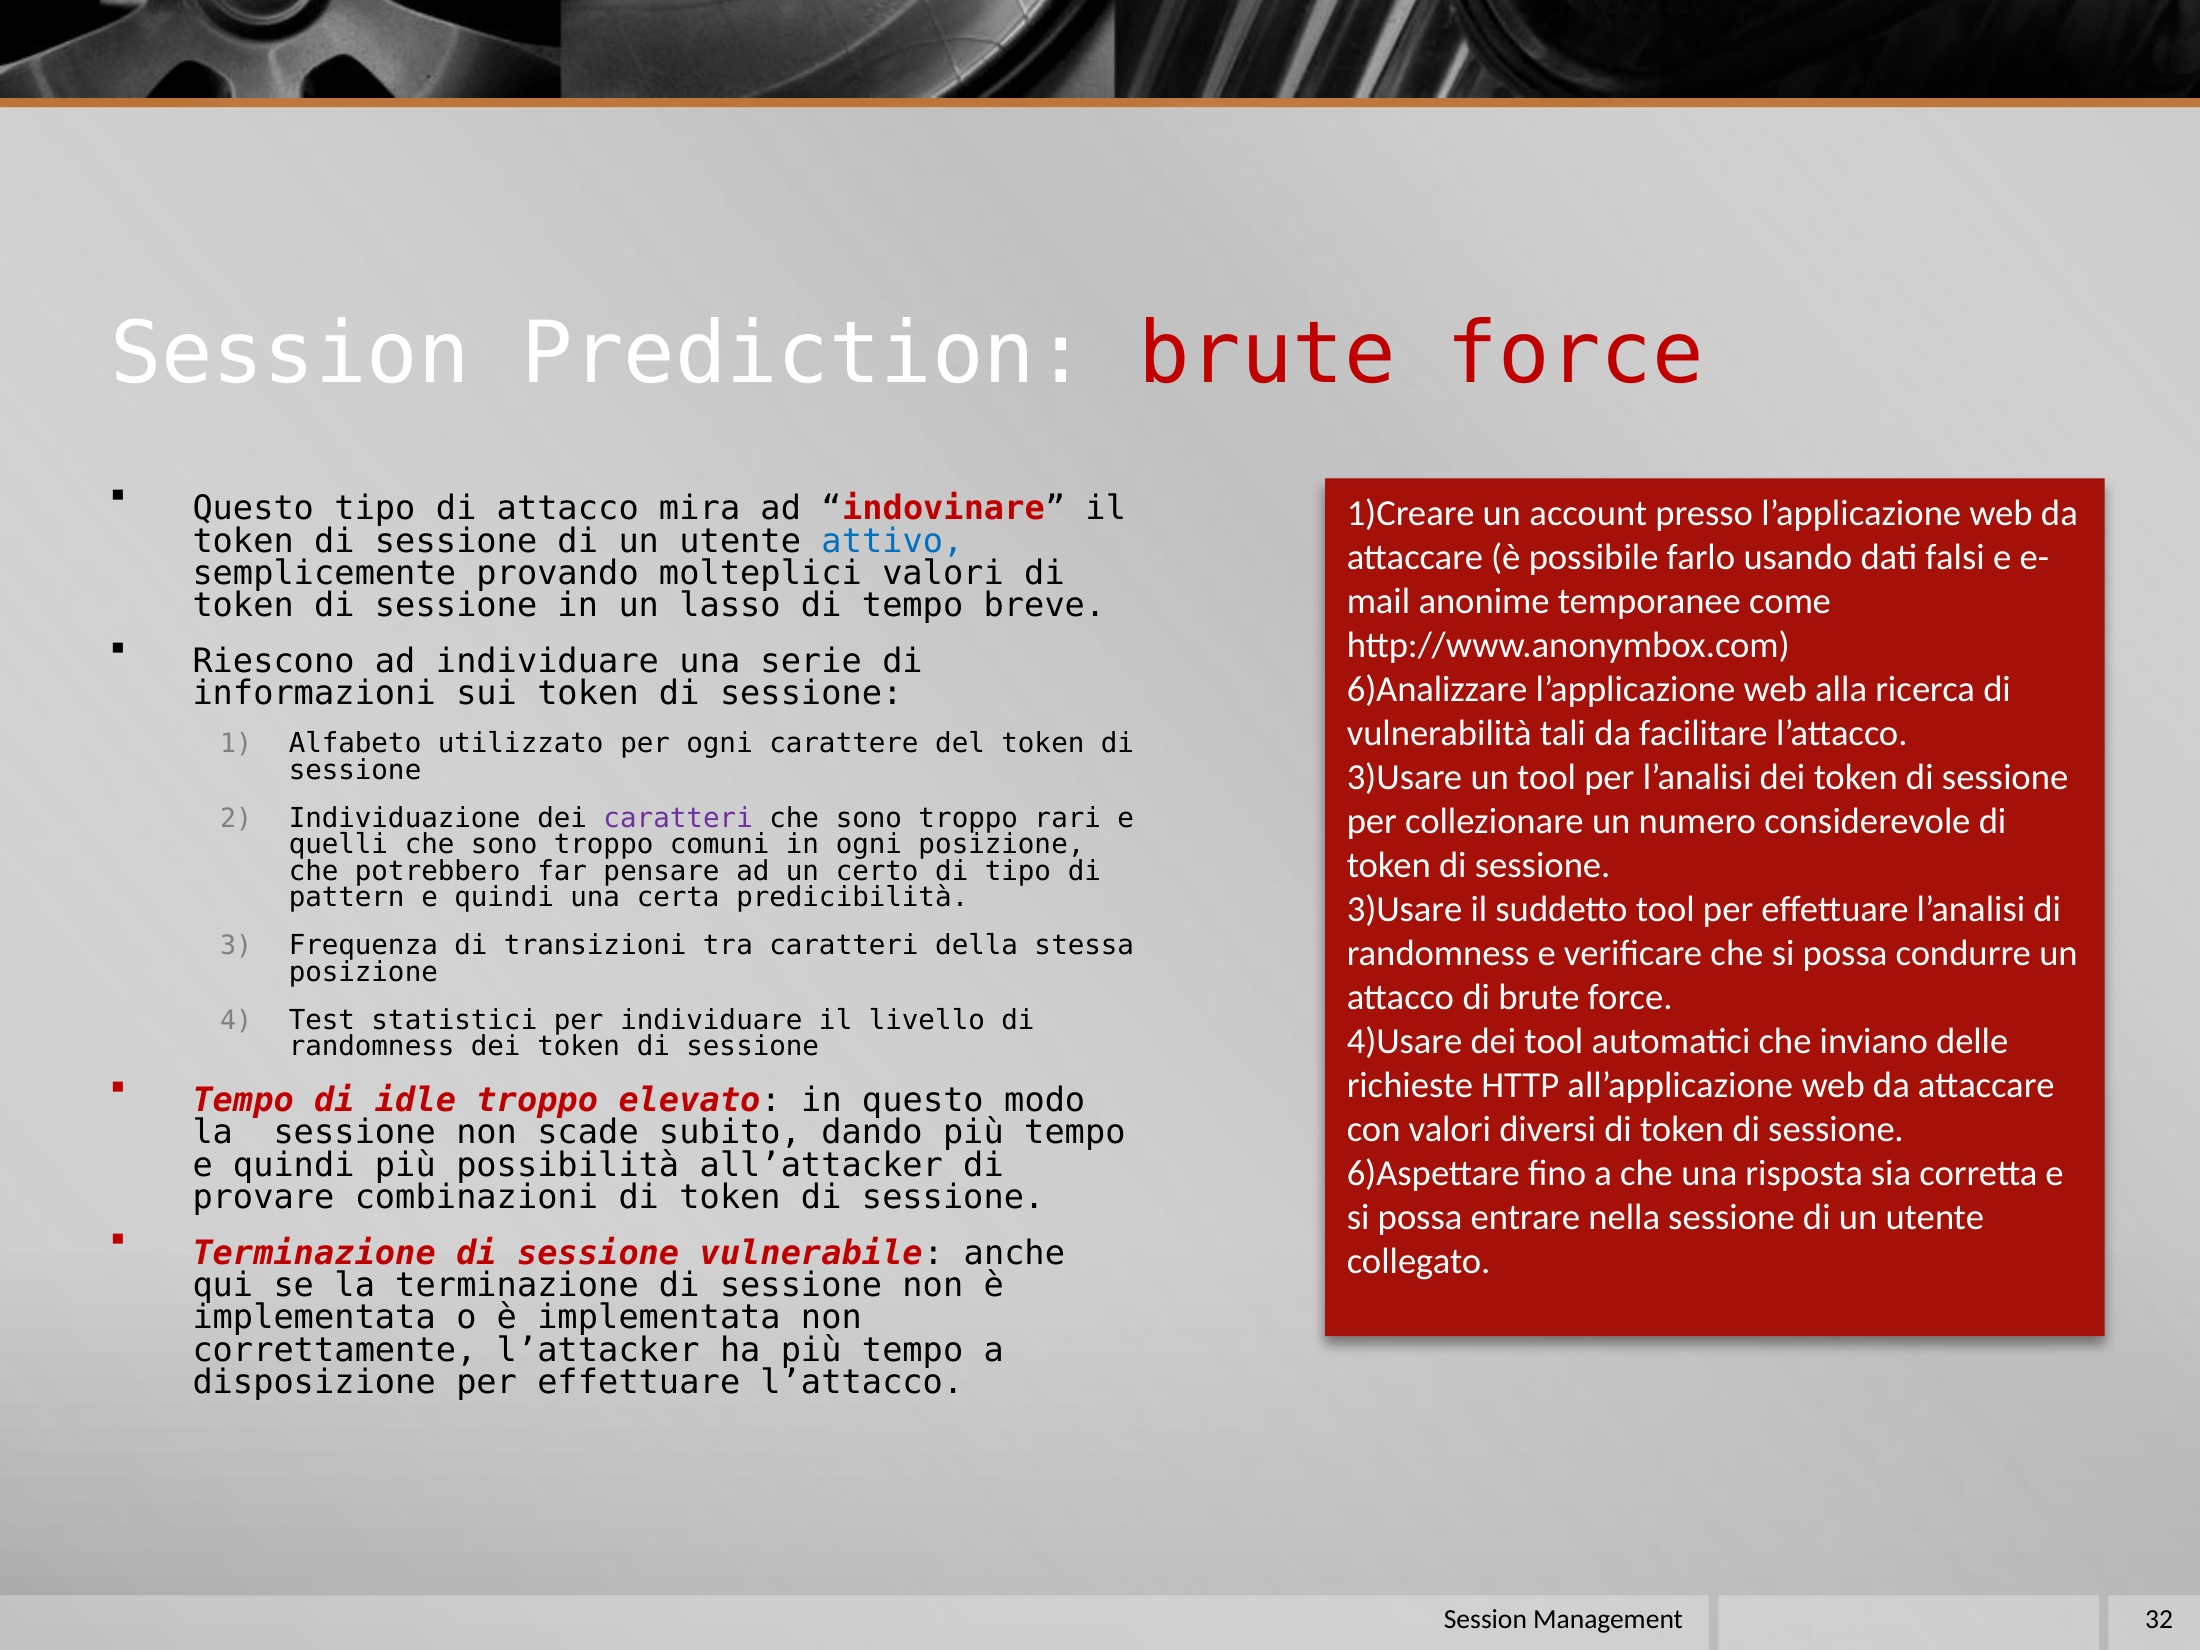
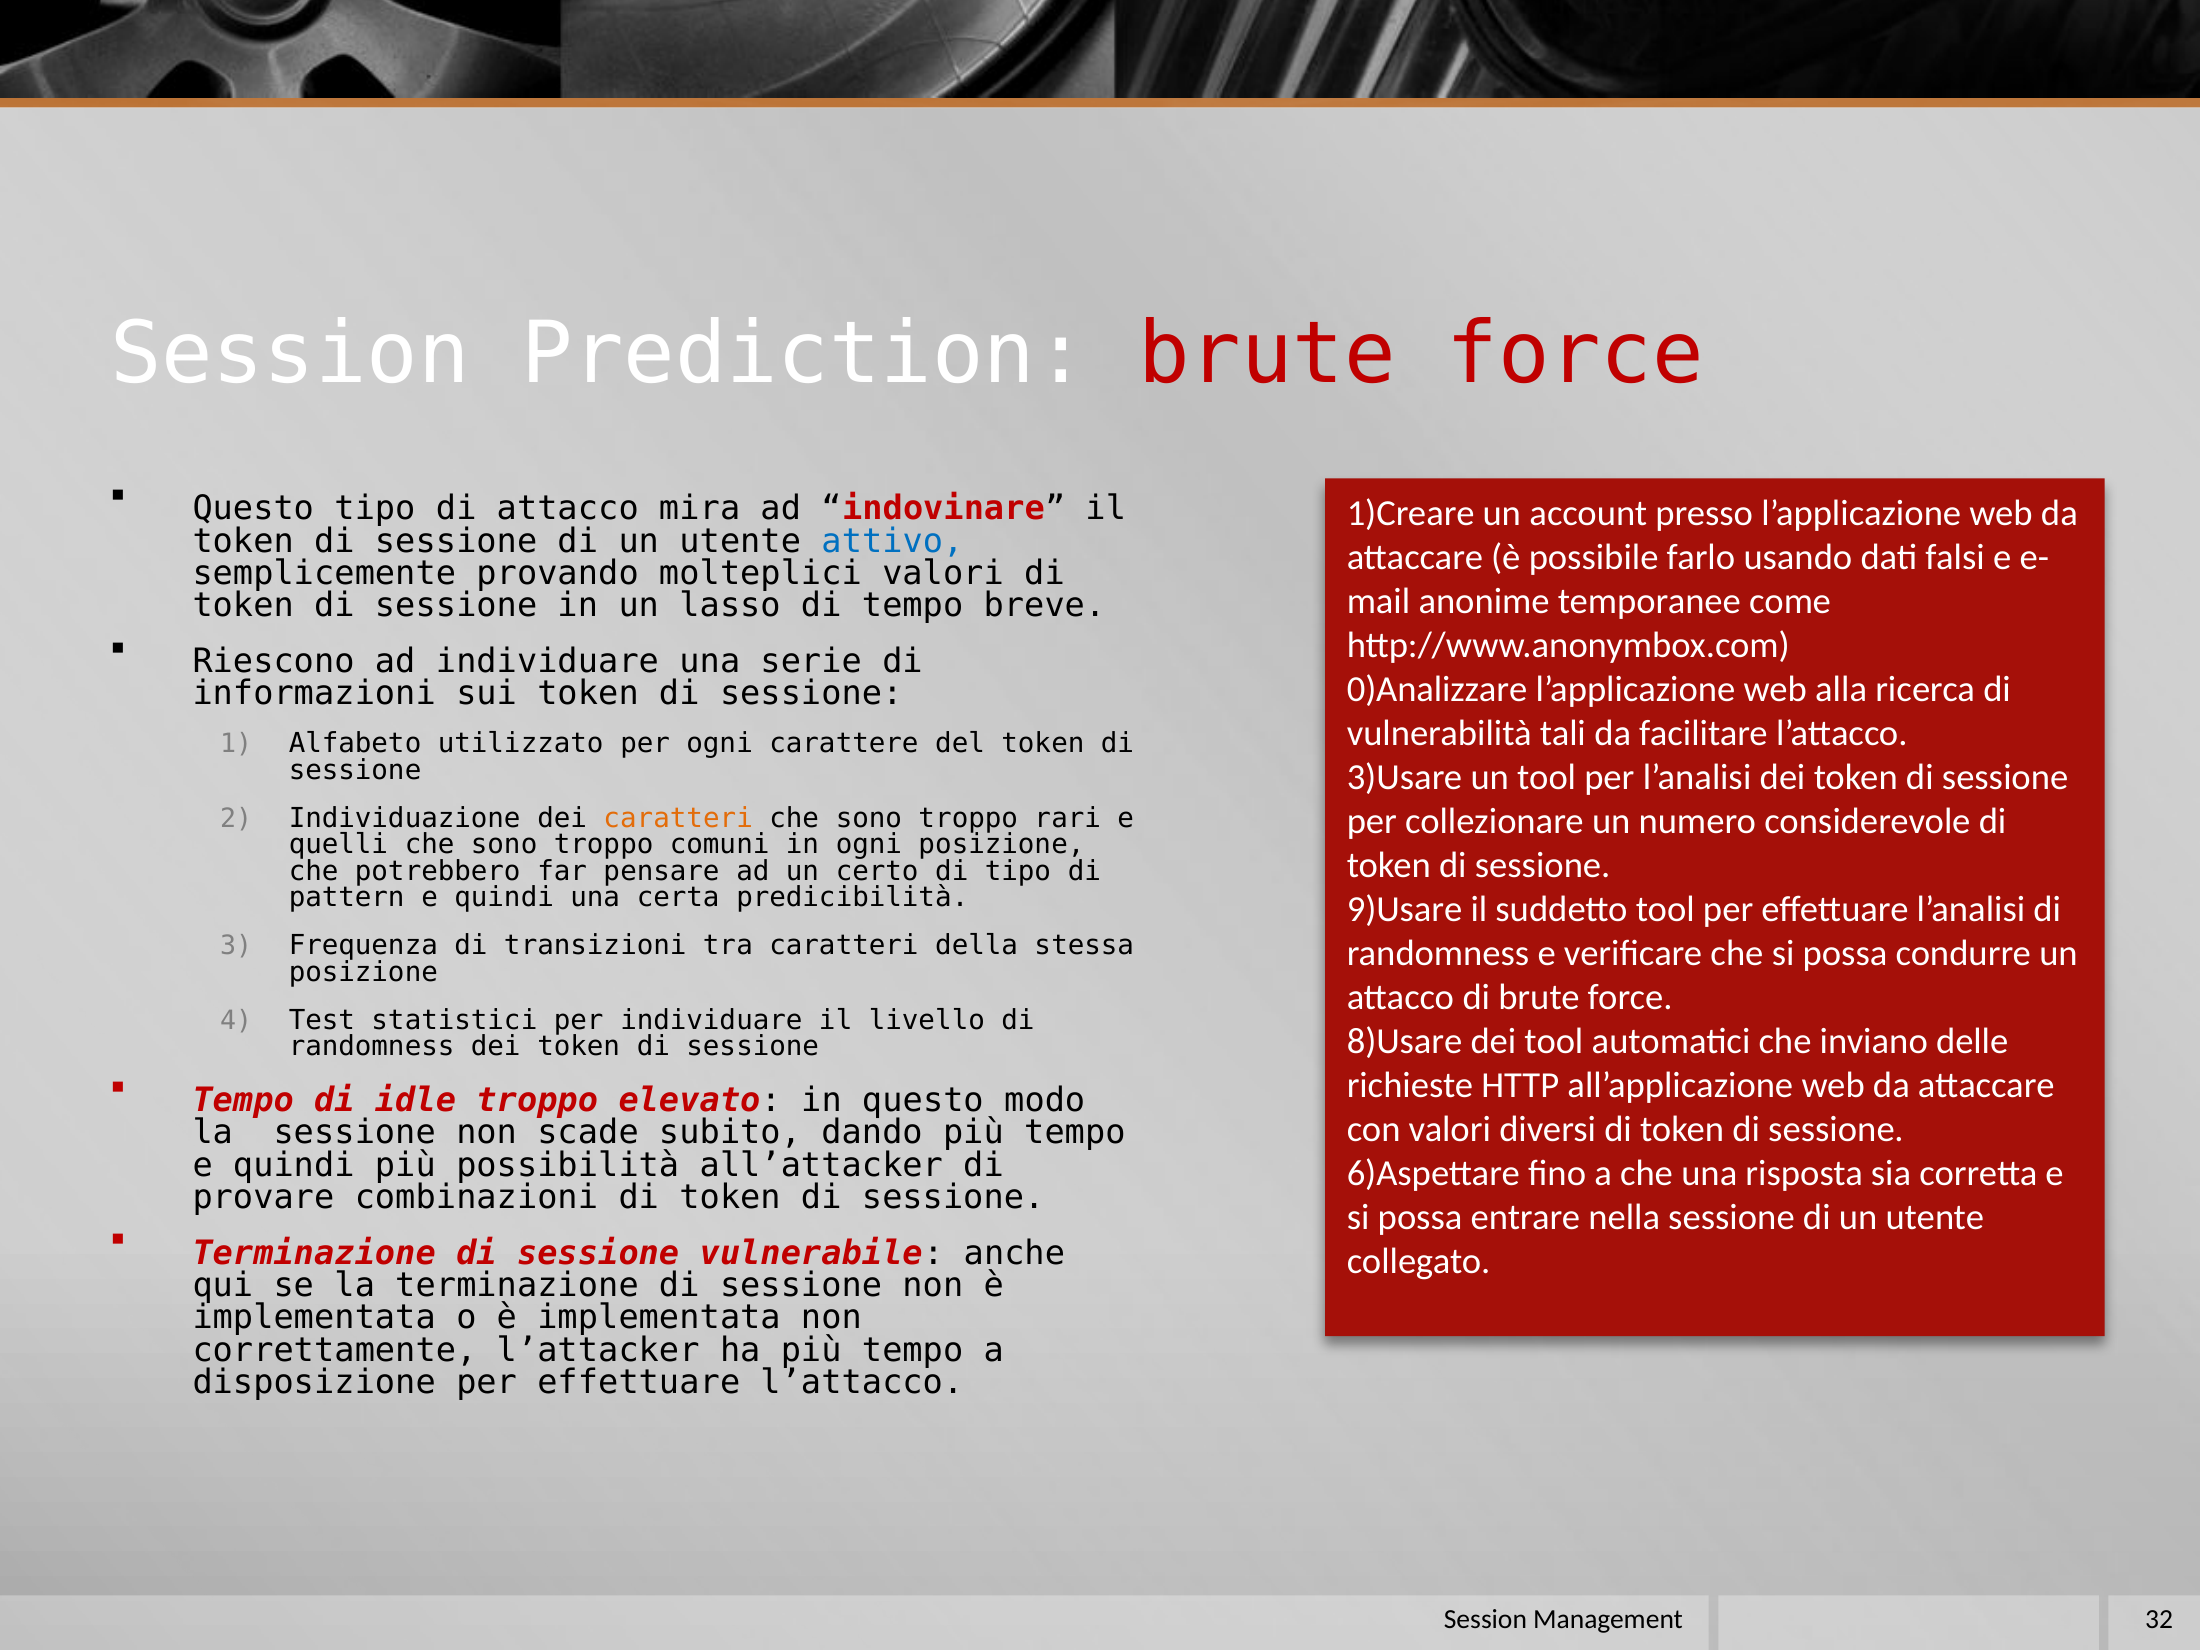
6)Analizzare: 6)Analizzare -> 0)Analizzare
caratteri at (678, 818) colour: purple -> orange
3)Usare at (1405, 910): 3)Usare -> 9)Usare
4)Usare: 4)Usare -> 8)Usare
